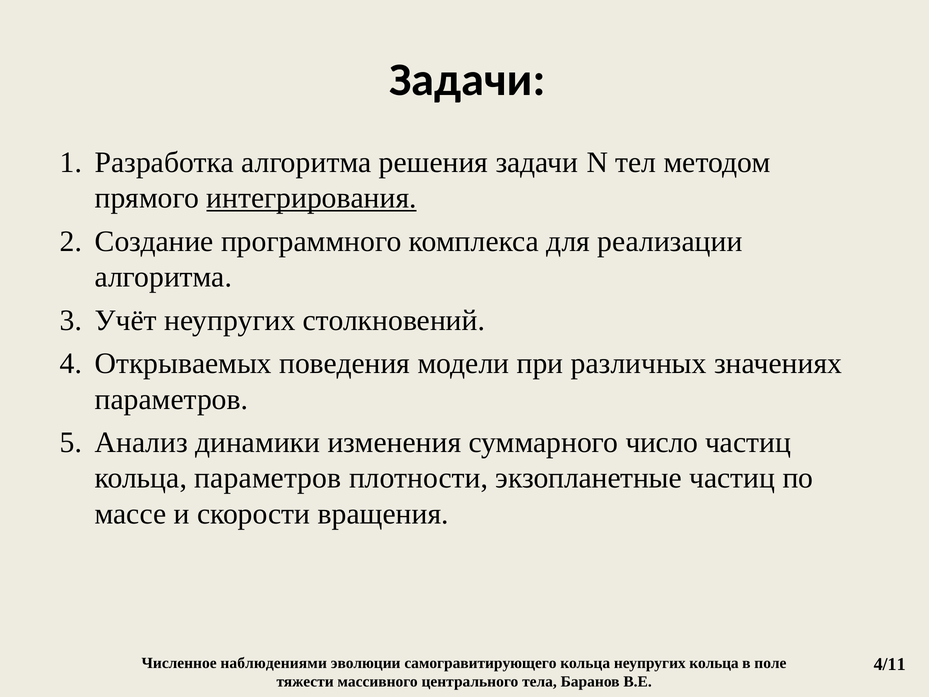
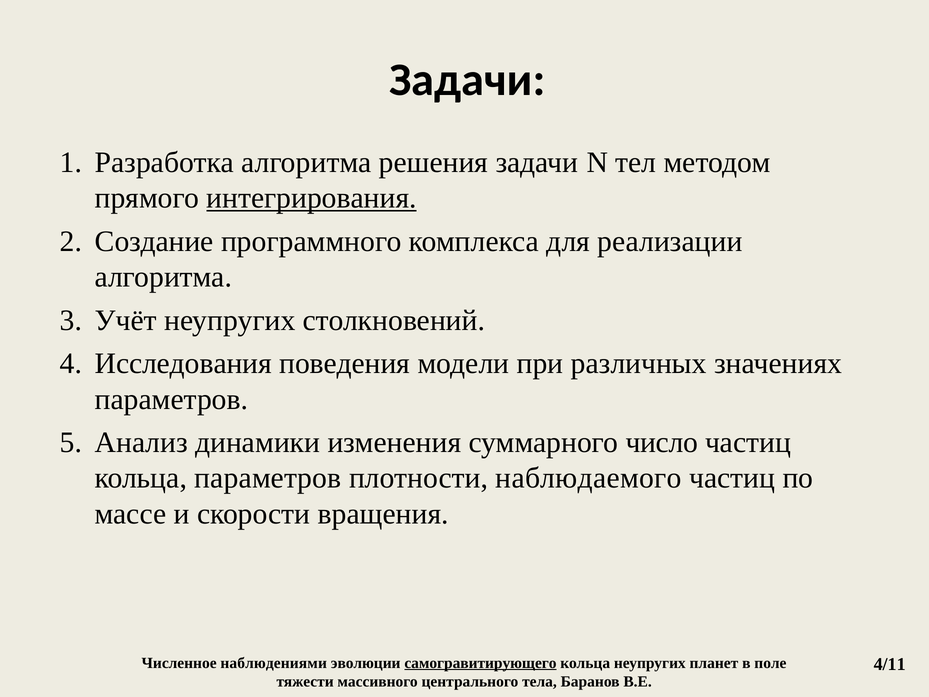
Открываемых: Открываемых -> Исследования
экзопланетные: экзопланетные -> наблюдаемого
самогравитирующего underline: none -> present
неупругих кольца: кольца -> планет
